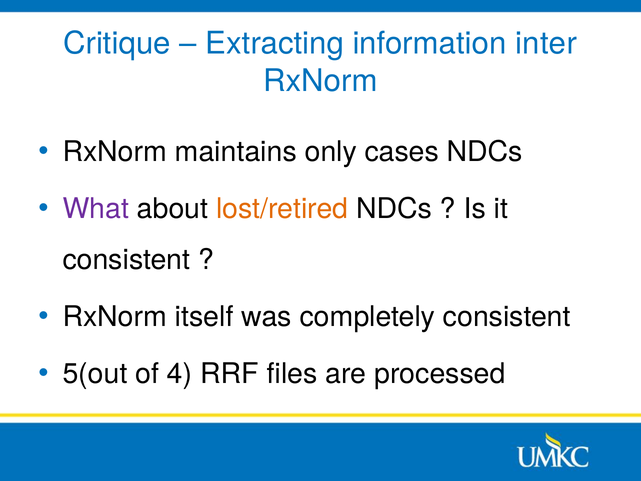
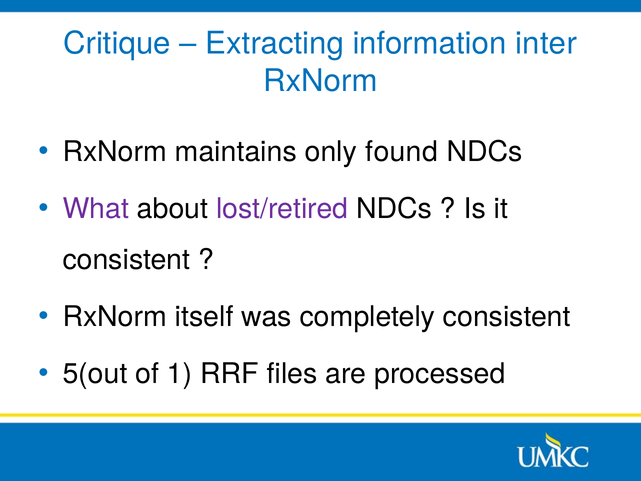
cases: cases -> found
lost/retired colour: orange -> purple
4: 4 -> 1
